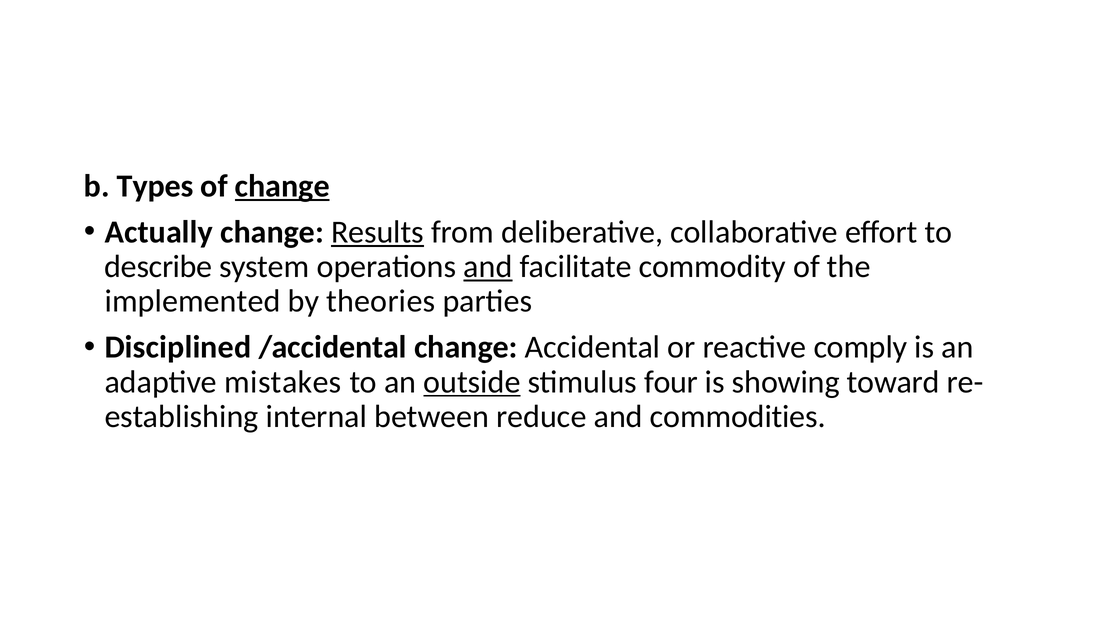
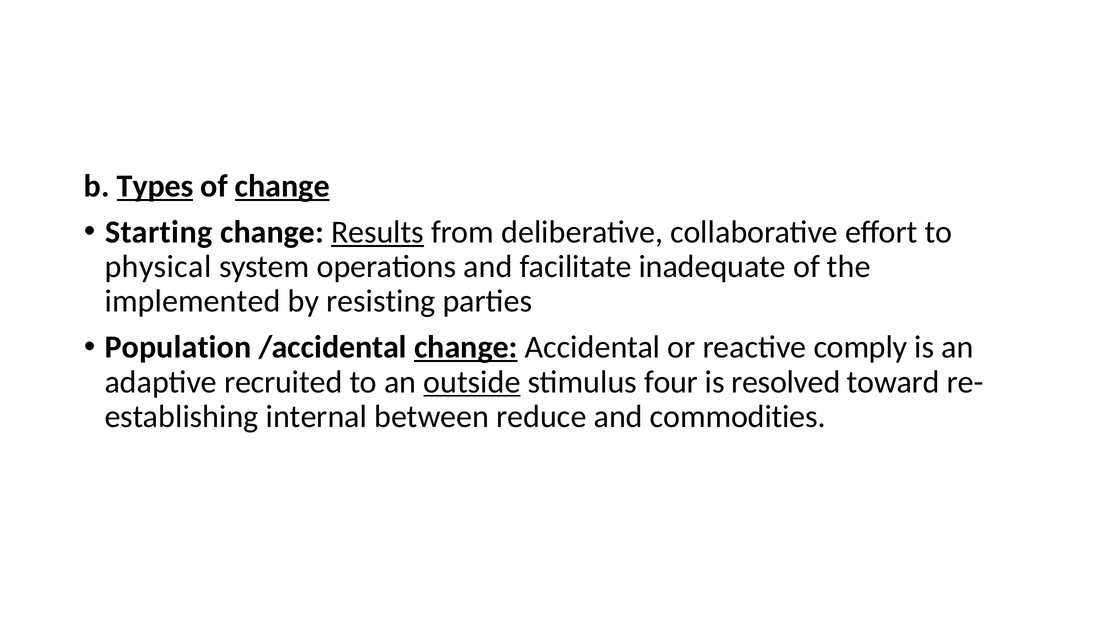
Types underline: none -> present
Actually: Actually -> Starting
describe: describe -> physical
and at (488, 267) underline: present -> none
commodity: commodity -> inadequate
theories: theories -> resisting
Disciplined: Disciplined -> Population
change at (466, 348) underline: none -> present
mistakes: mistakes -> recruited
showing: showing -> resolved
